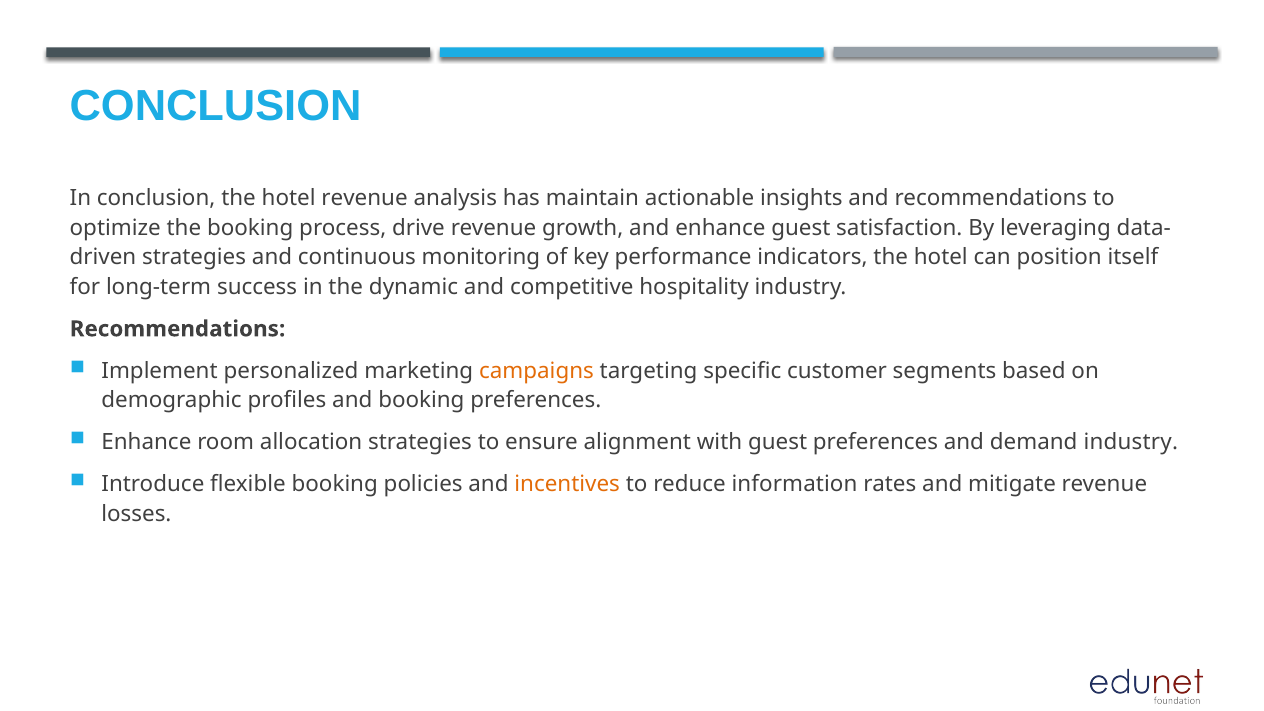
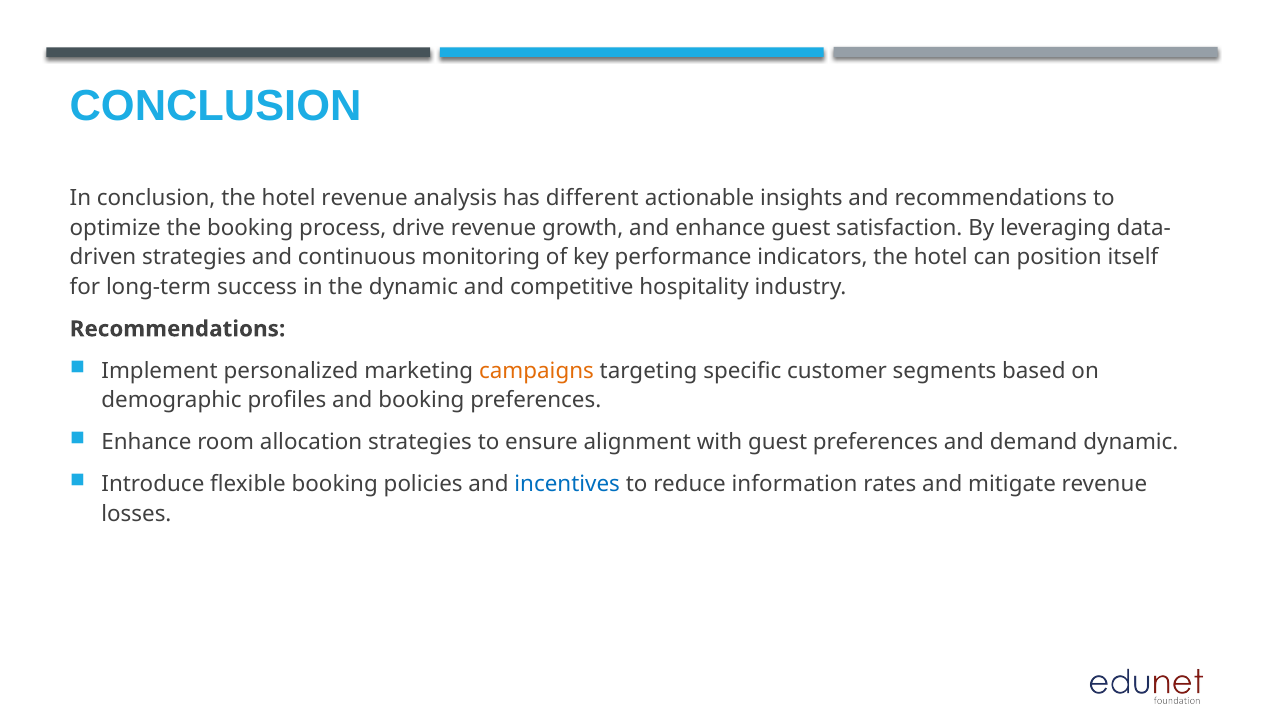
maintain: maintain -> different
demand industry: industry -> dynamic
incentives colour: orange -> blue
